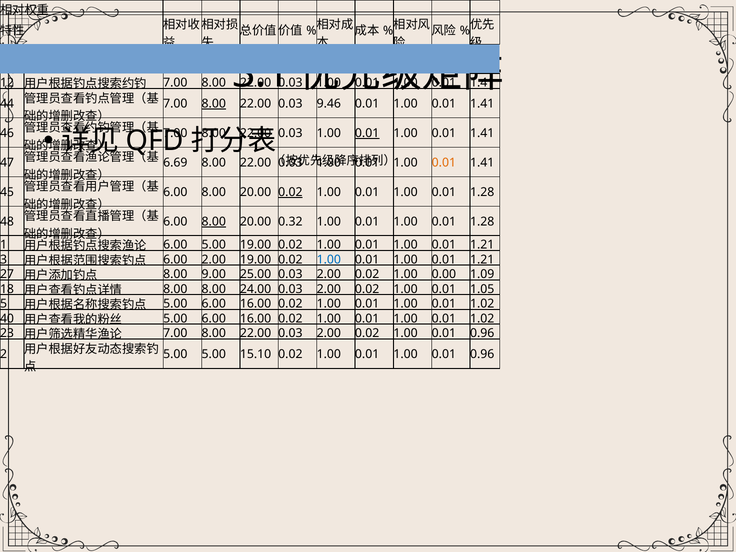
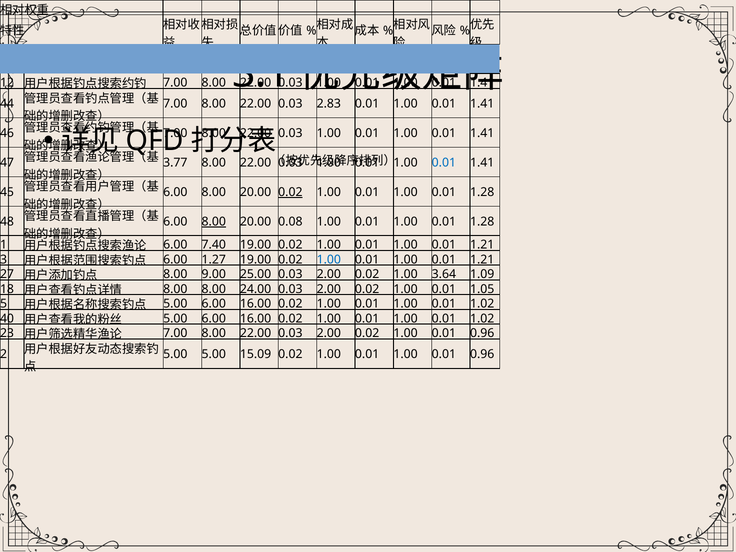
8.00 at (214, 104) underline: present -> none
9.46: 9.46 -> 2.83
0.01 at (367, 133) underline: present -> none
6.69: 6.69 -> 3.77
0.01 at (444, 163) colour: orange -> blue
0.32: 0.32 -> 0.08
6.00 5.00: 5.00 -> 7.40
6.00 2.00: 2.00 -> 1.27
0.00: 0.00 -> 3.64
15.10: 15.10 -> 15.09
